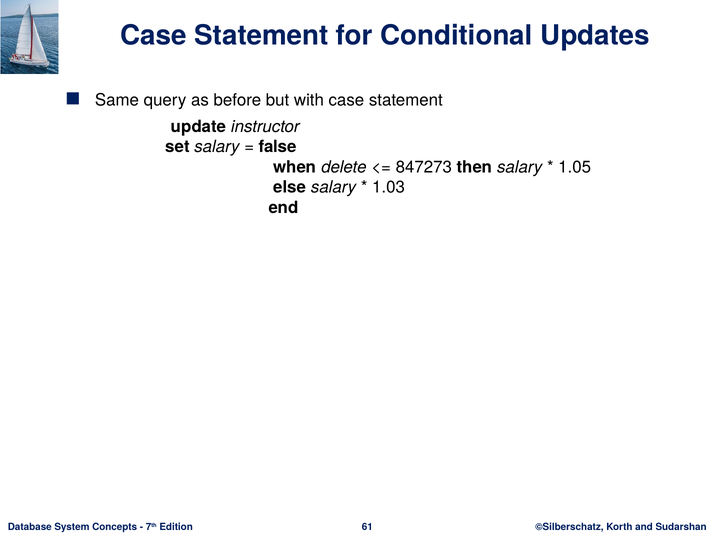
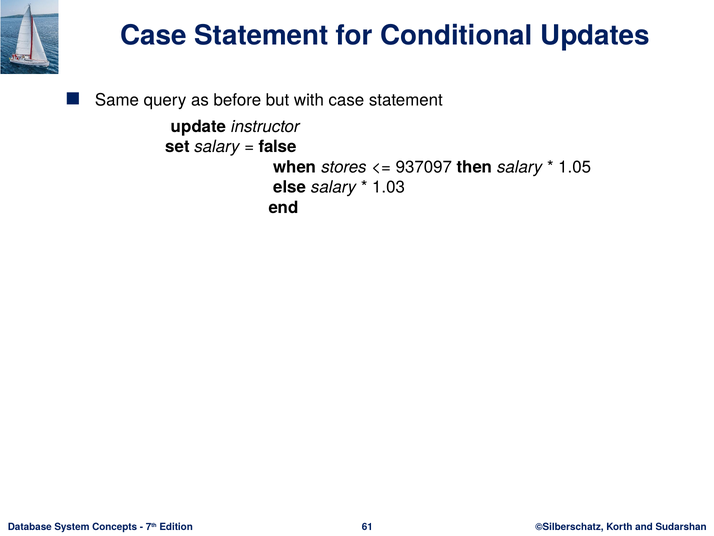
delete: delete -> stores
847273: 847273 -> 937097
